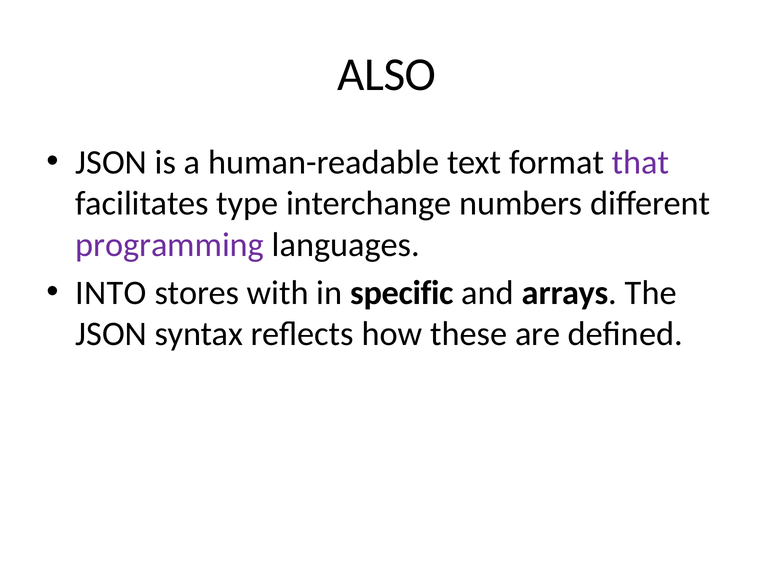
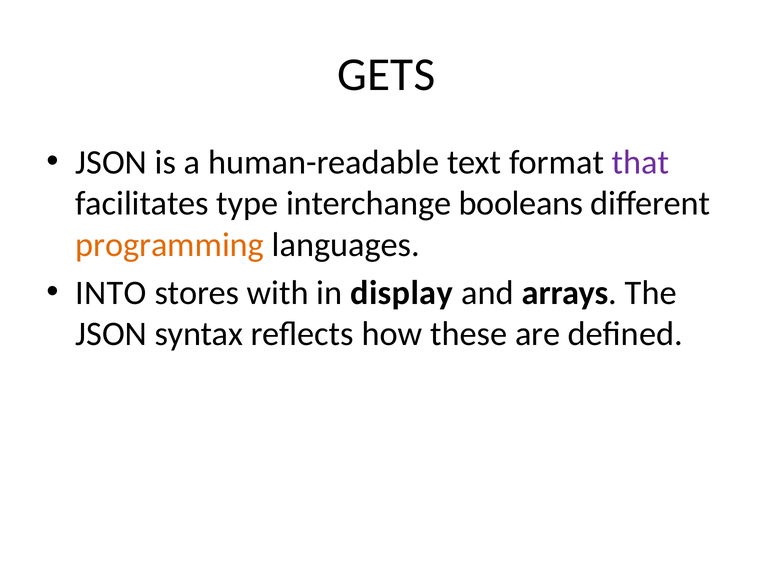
ALSO: ALSO -> GETS
numbers: numbers -> booleans
programming colour: purple -> orange
specific: specific -> display
